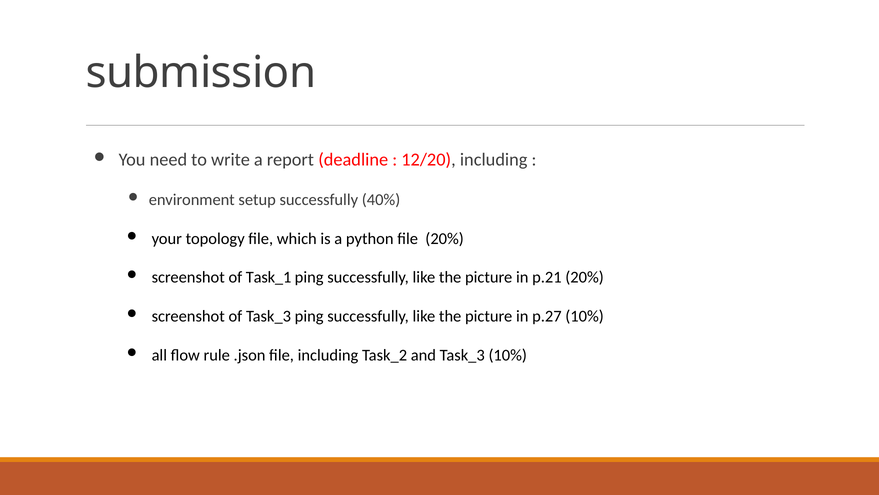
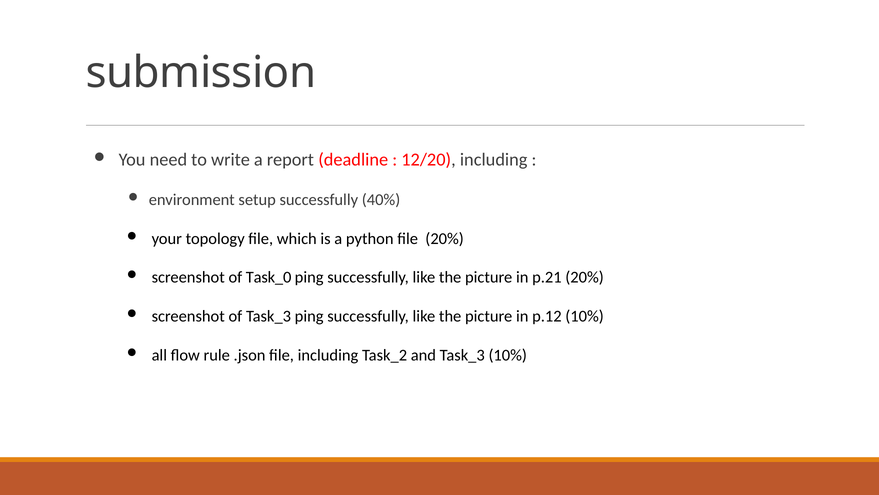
Task_1: Task_1 -> Task_0
p.27: p.27 -> p.12
